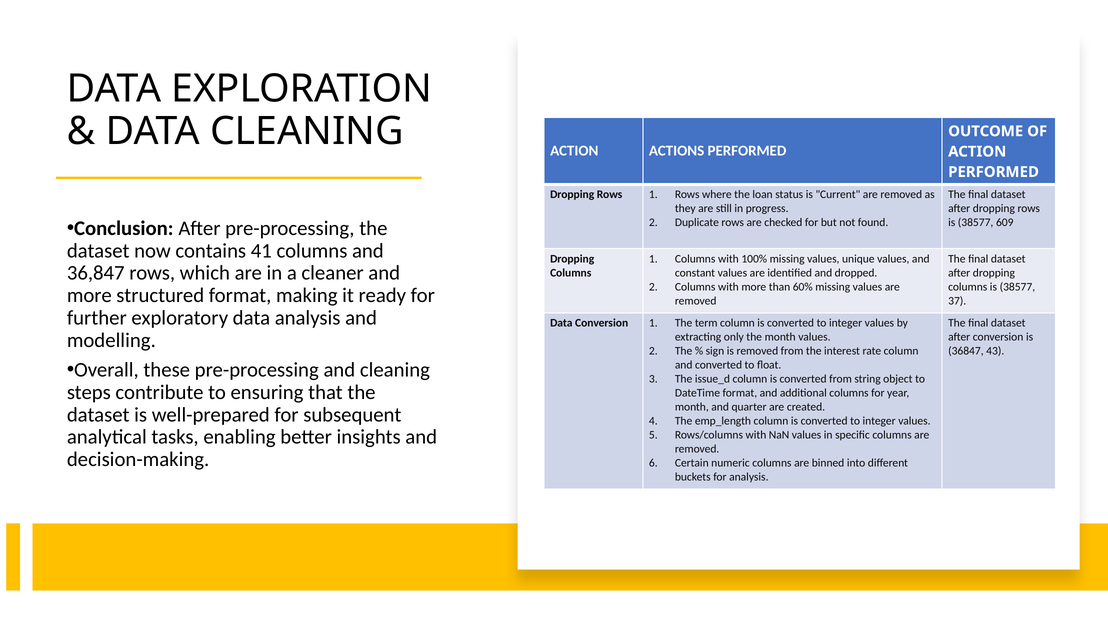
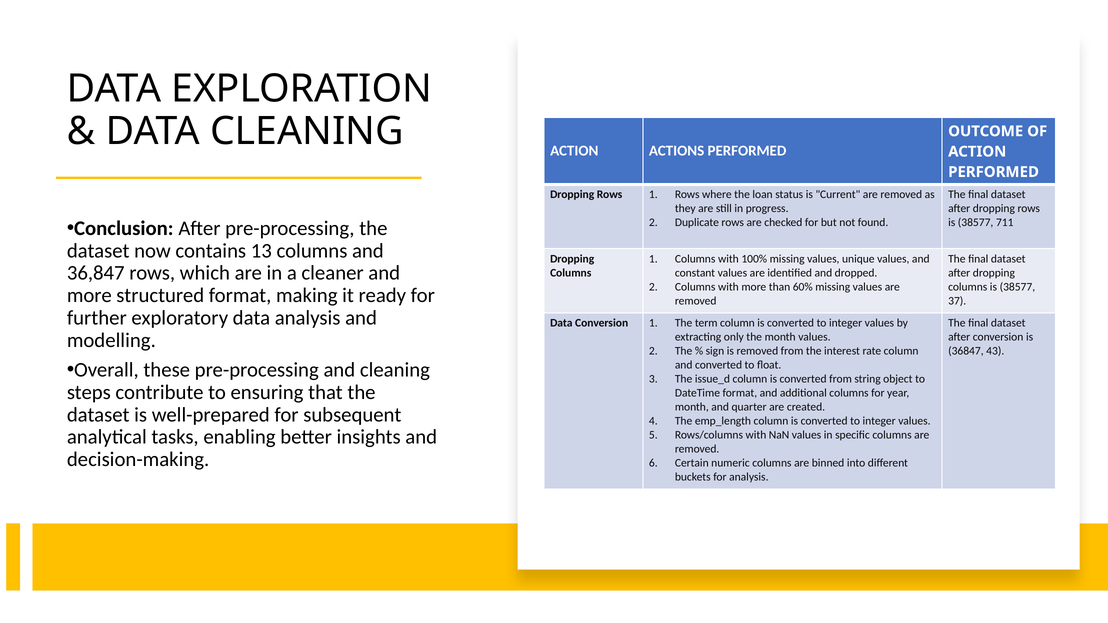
609: 609 -> 711
41: 41 -> 13
